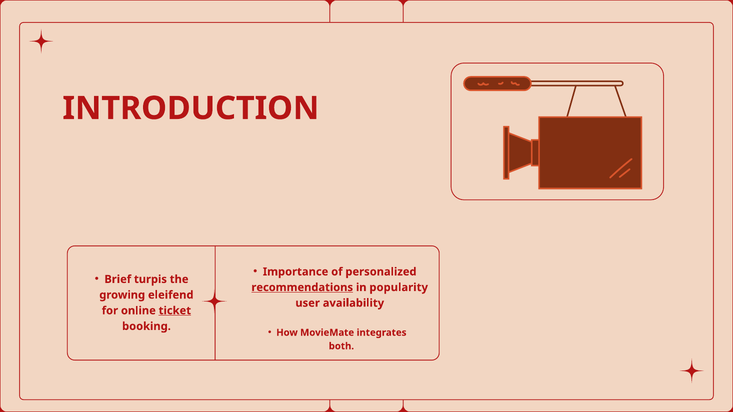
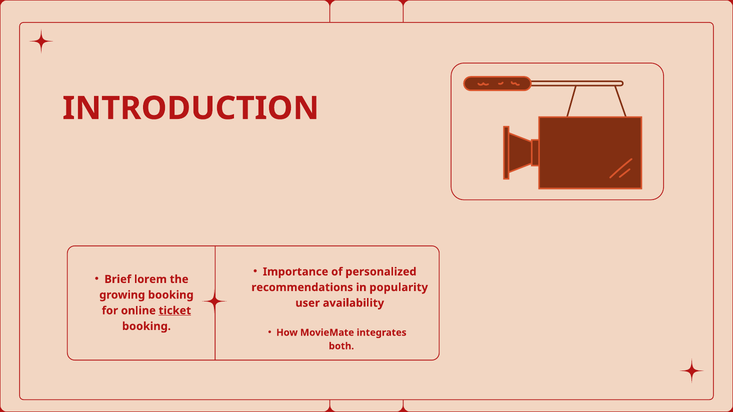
turpis: turpis -> lorem
recommendations underline: present -> none
growing eleifend: eleifend -> booking
